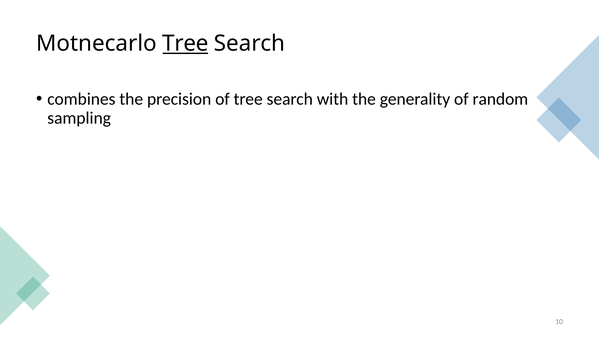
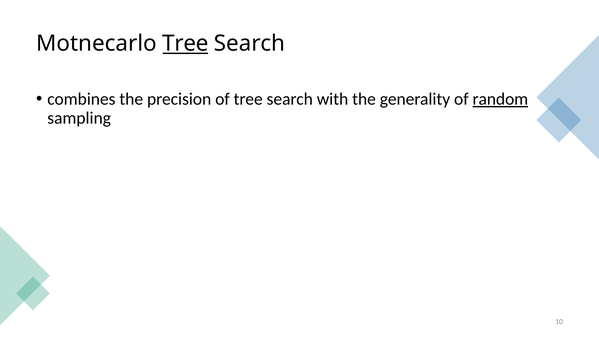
random underline: none -> present
